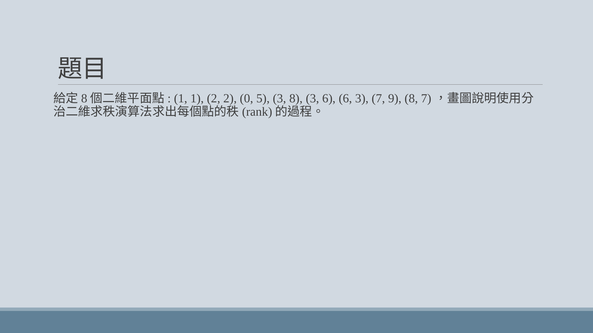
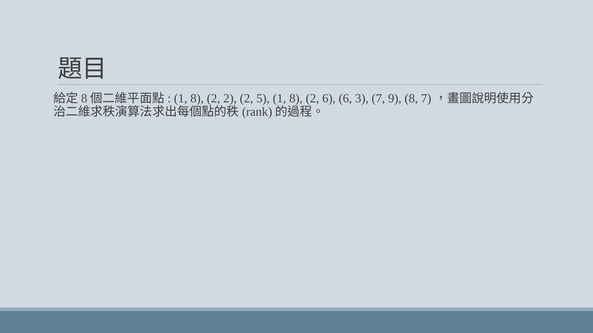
1 at (197, 99): 1 -> 8
2 2 0: 0 -> 2
5 3: 3 -> 1
3 at (312, 99): 3 -> 2
